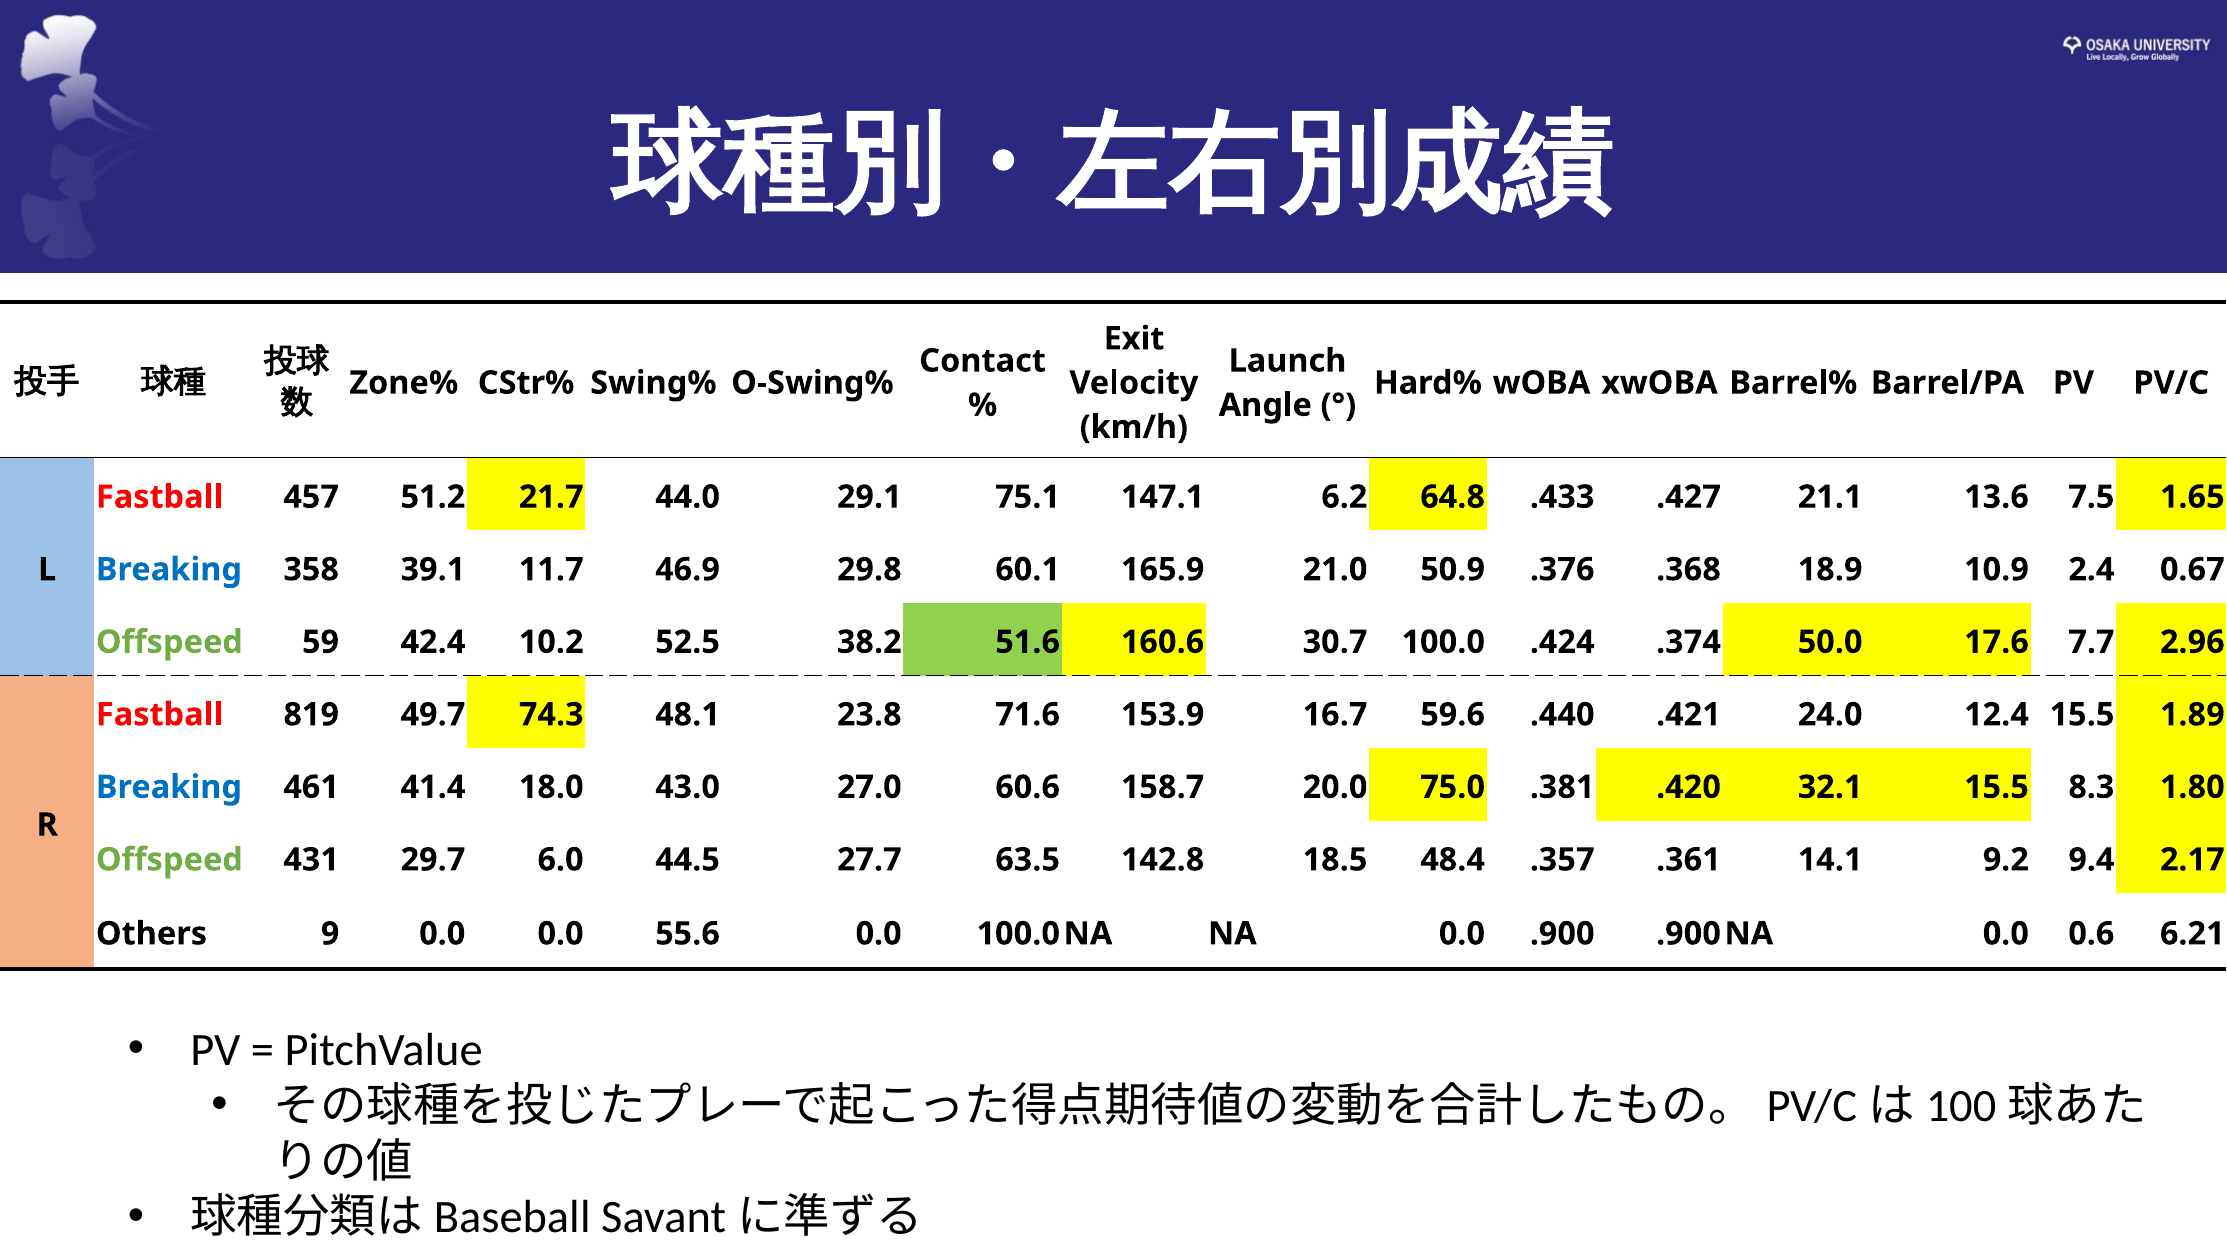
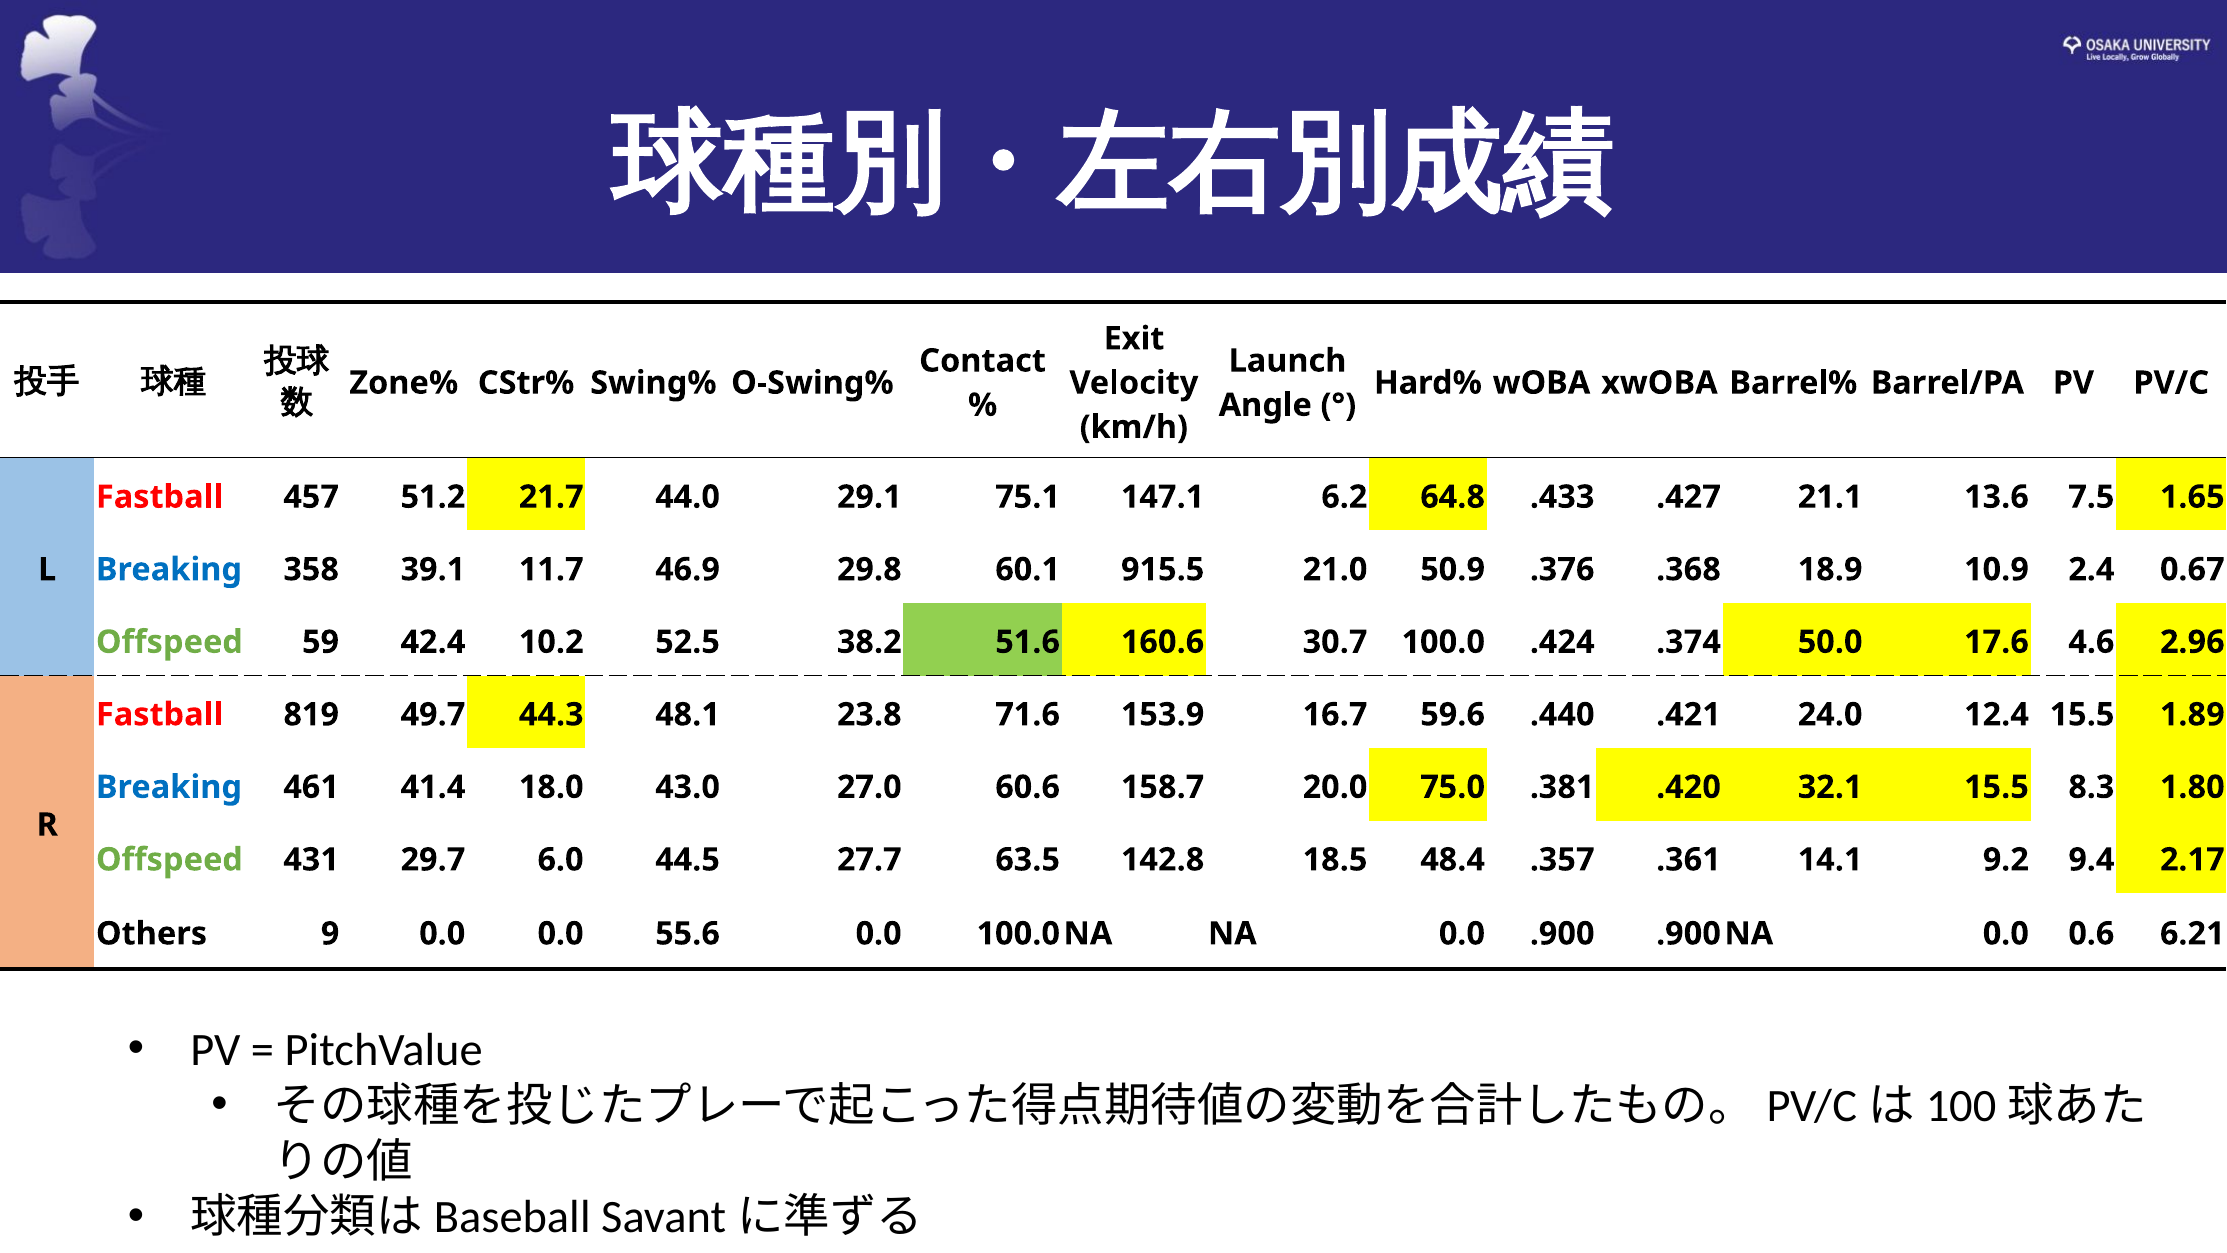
165.9: 165.9 -> 915.5
7.7: 7.7 -> 4.6
74.3: 74.3 -> 44.3
